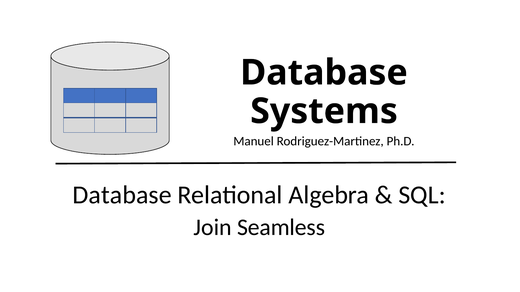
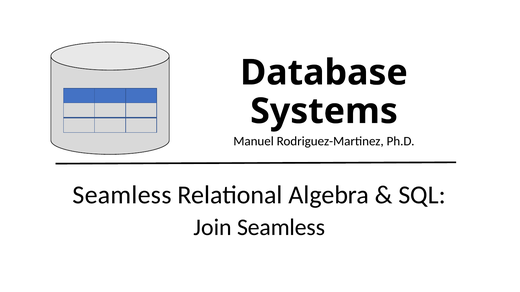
Database at (122, 195): Database -> Seamless
